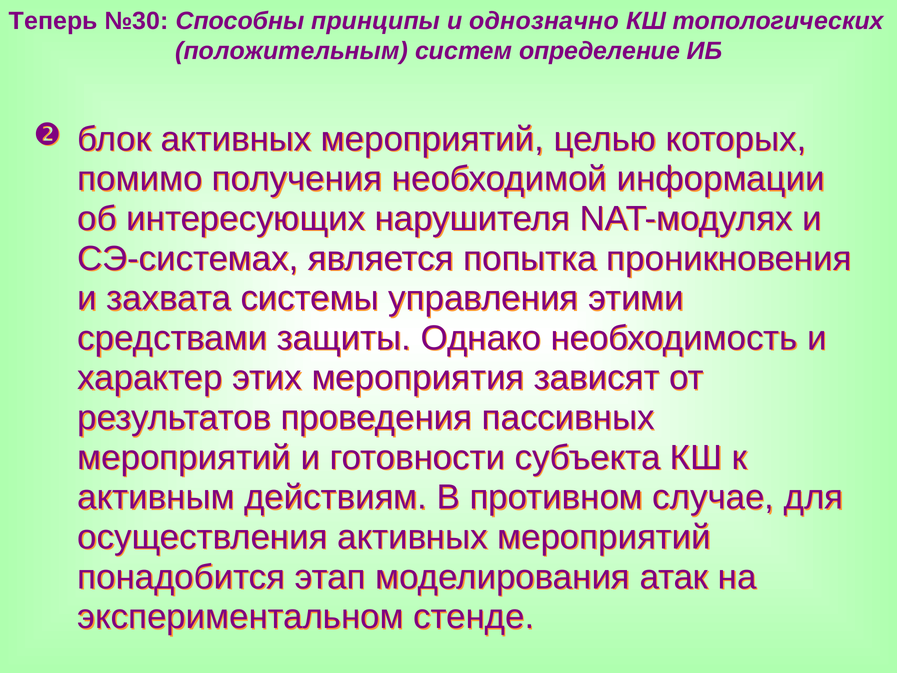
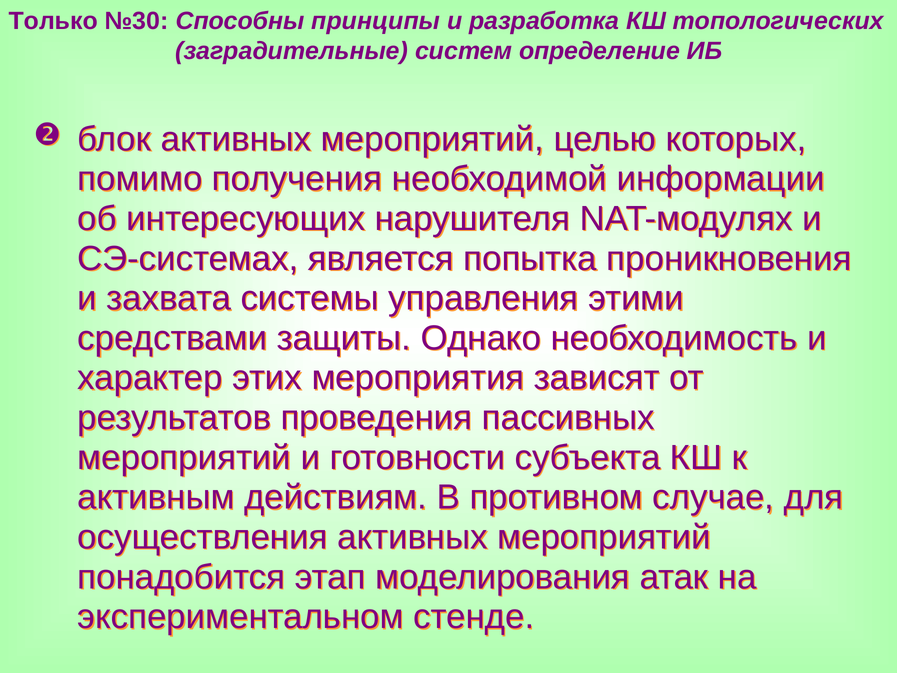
Теперь: Теперь -> Только
однозначно: однозначно -> разработка
положительным: положительным -> заградительные
